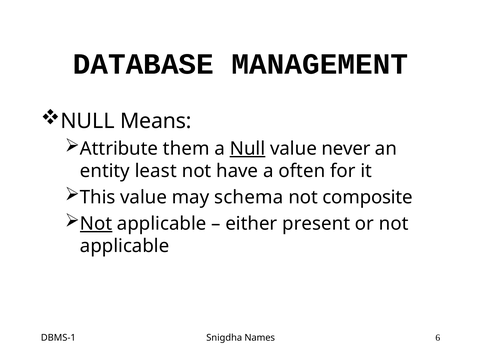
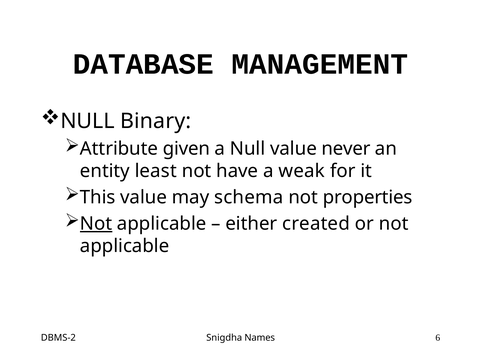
Means: Means -> Binary
them: them -> given
Null at (248, 149) underline: present -> none
often: often -> weak
composite: composite -> properties
present: present -> created
DBMS-1: DBMS-1 -> DBMS-2
